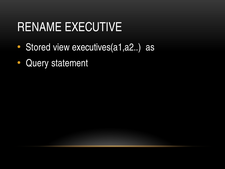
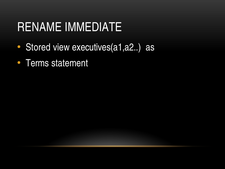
EXECUTIVE: EXECUTIVE -> IMMEDIATE
Query: Query -> Terms
